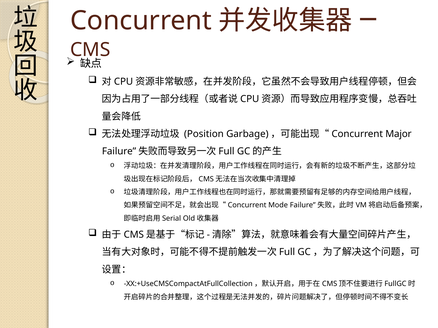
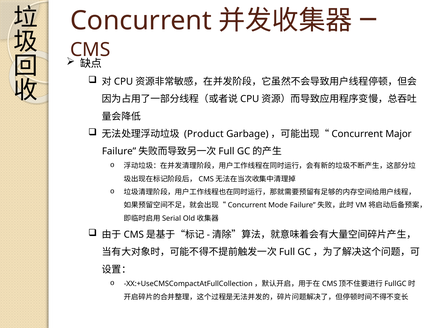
Position: Position -> Product
